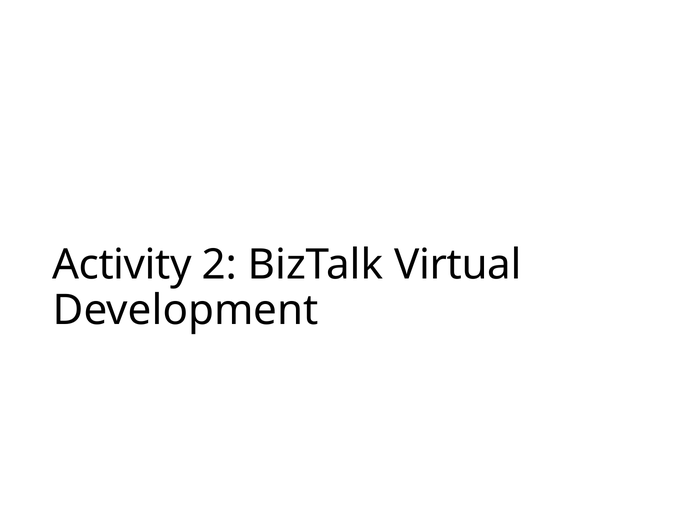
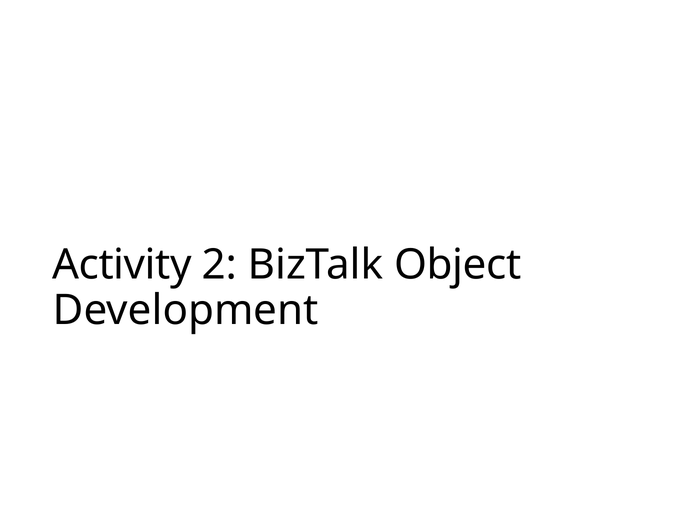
Virtual: Virtual -> Object
